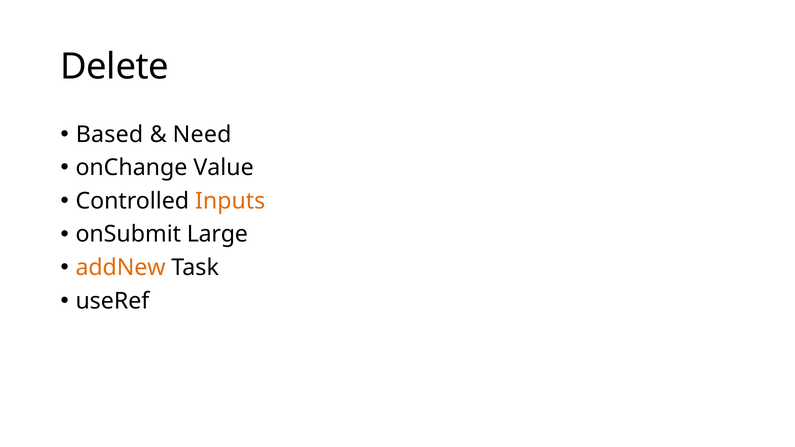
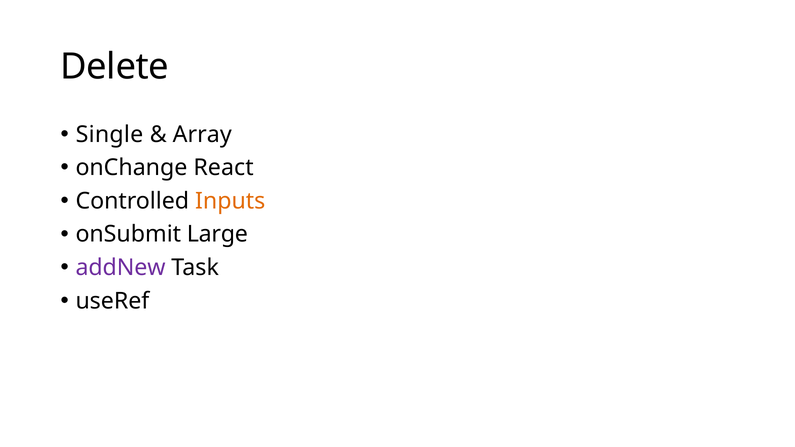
Based: Based -> Single
Need: Need -> Array
Value: Value -> React
addNew colour: orange -> purple
